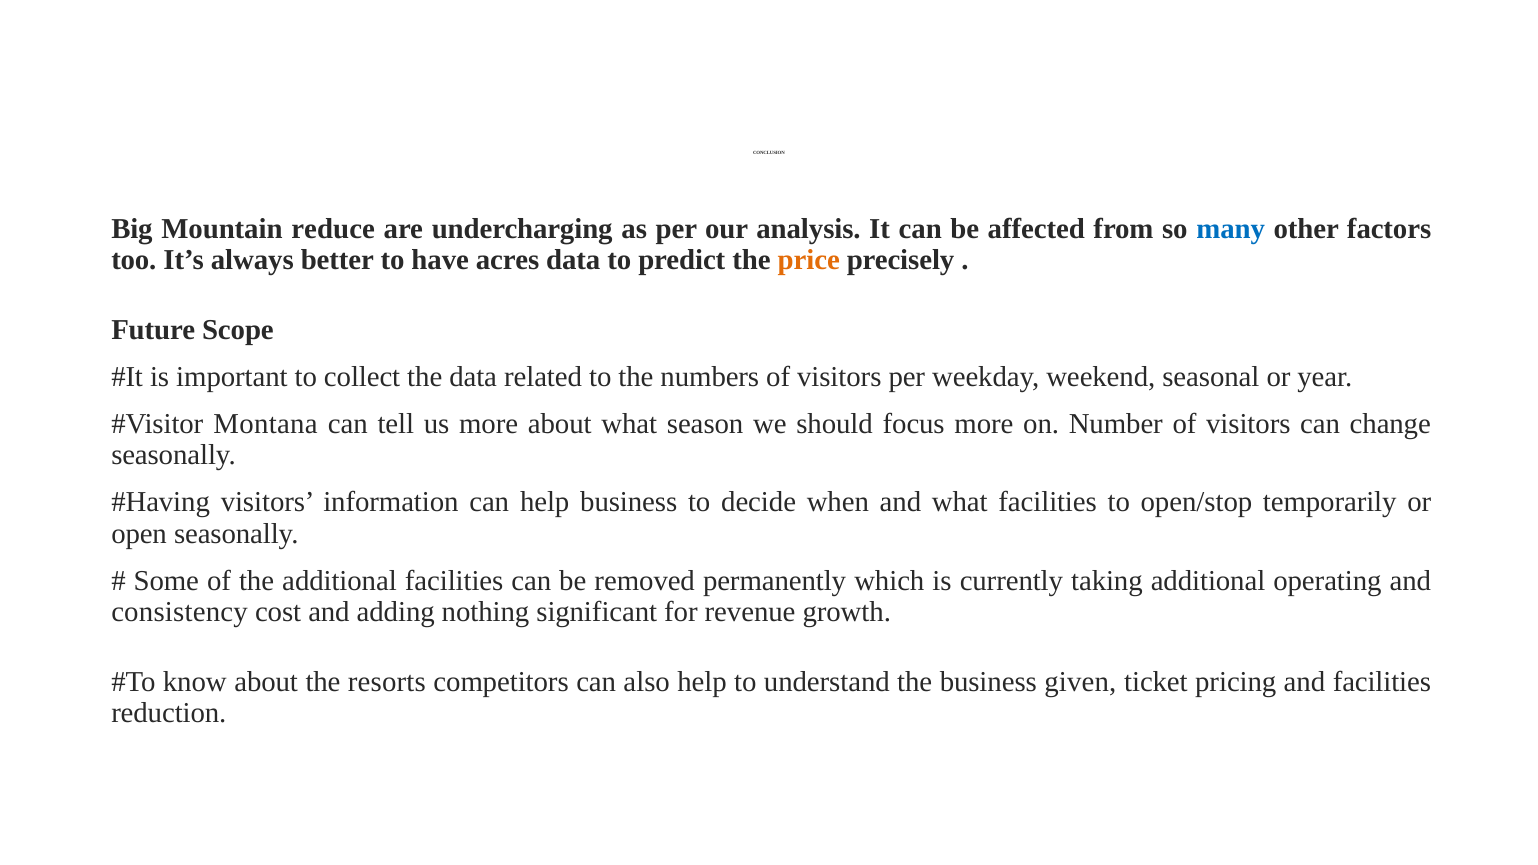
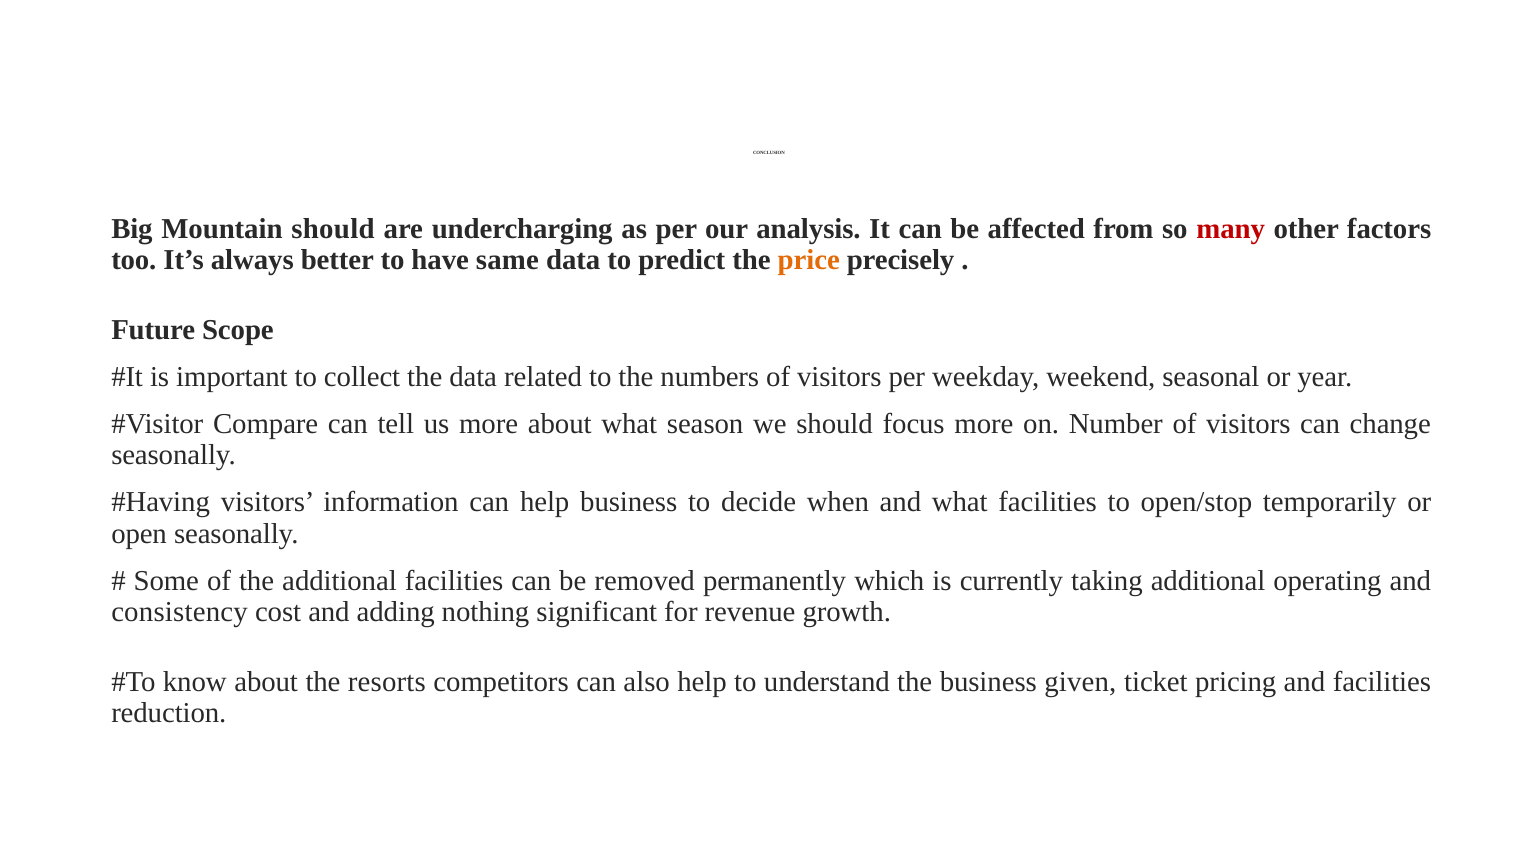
Mountain reduce: reduce -> should
many colour: blue -> red
acres: acres -> same
Montana: Montana -> Compare
